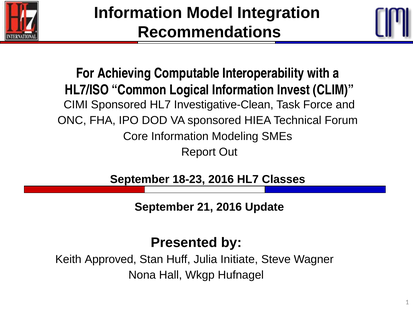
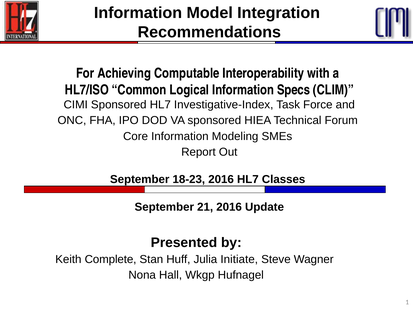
Invest: Invest -> Specs
Investigative-Clean: Investigative-Clean -> Investigative-Index
Approved: Approved -> Complete
